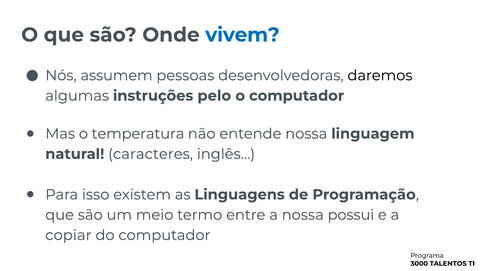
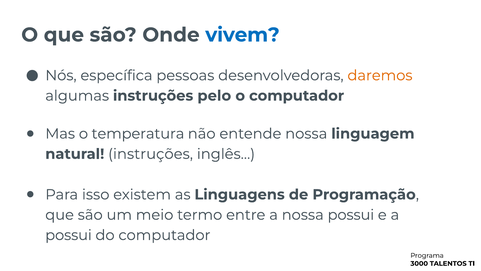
assumem: assumem -> específica
daremos colour: black -> orange
natural caracteres: caracteres -> instruções
copiar at (68, 235): copiar -> possui
